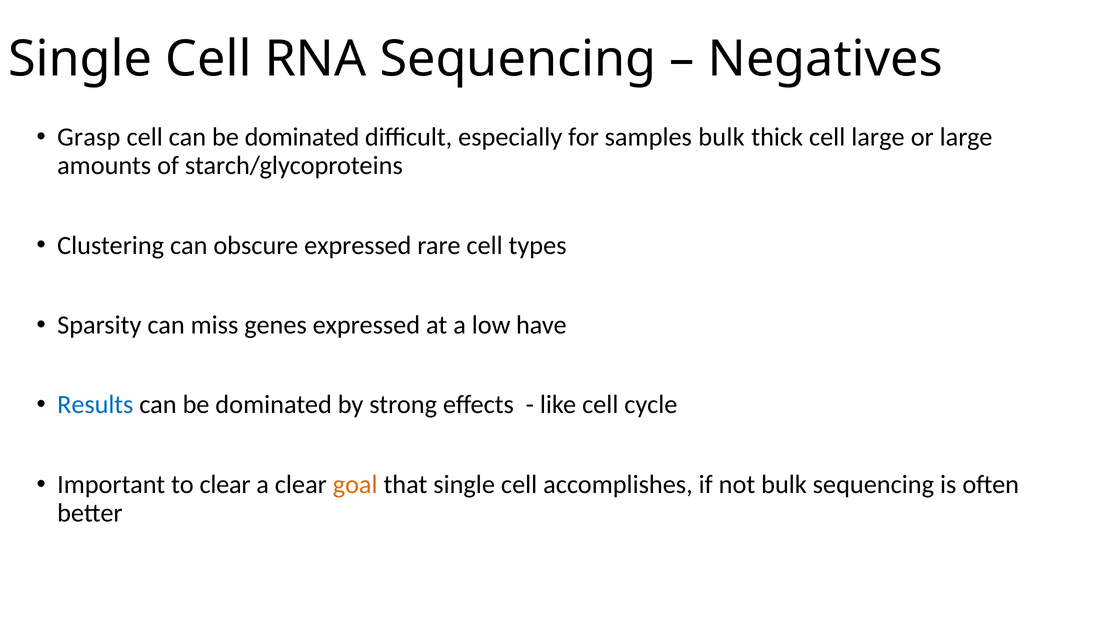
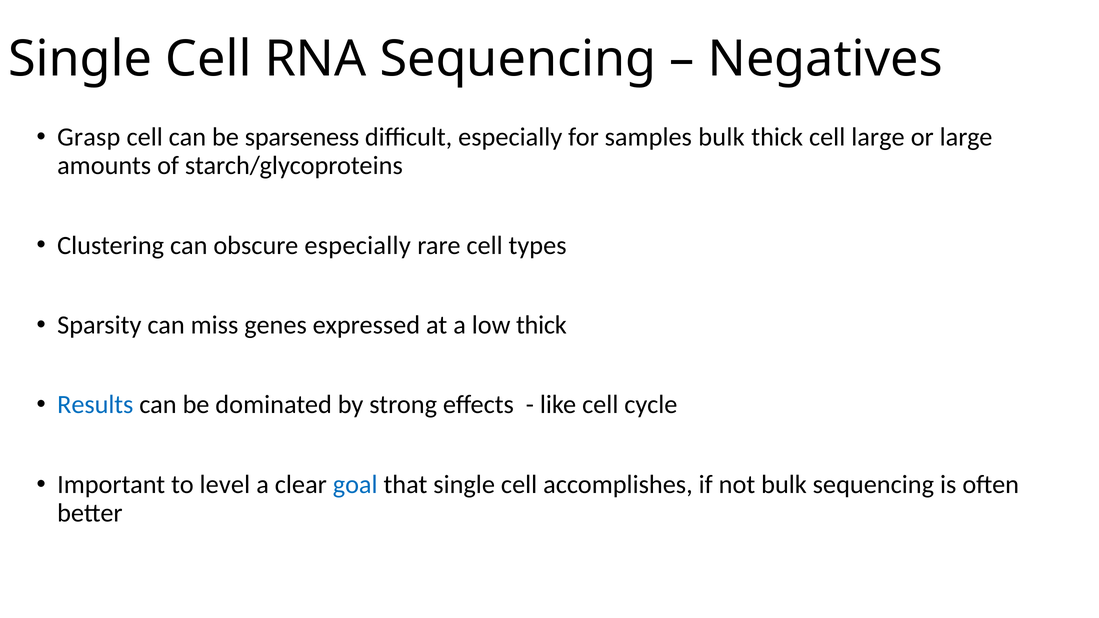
cell can be dominated: dominated -> sparseness
obscure expressed: expressed -> especially
low have: have -> thick
to clear: clear -> level
goal colour: orange -> blue
